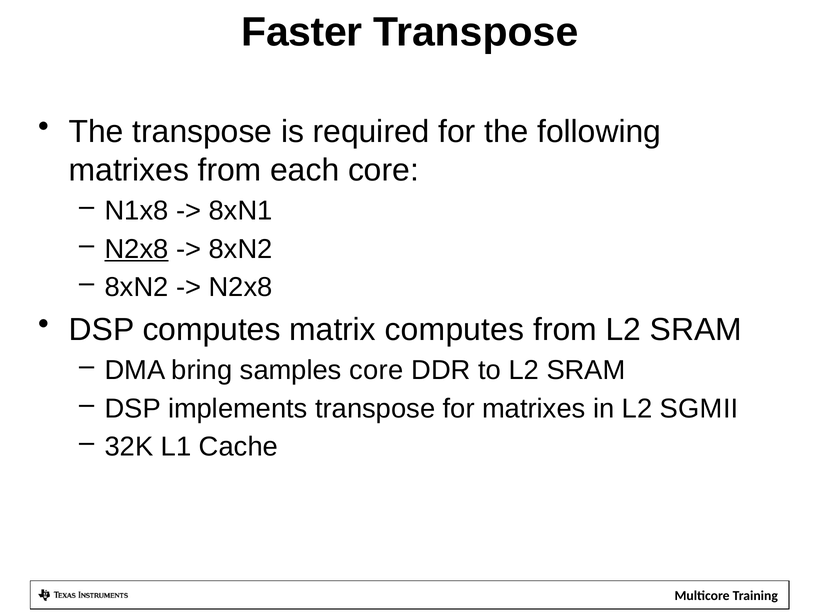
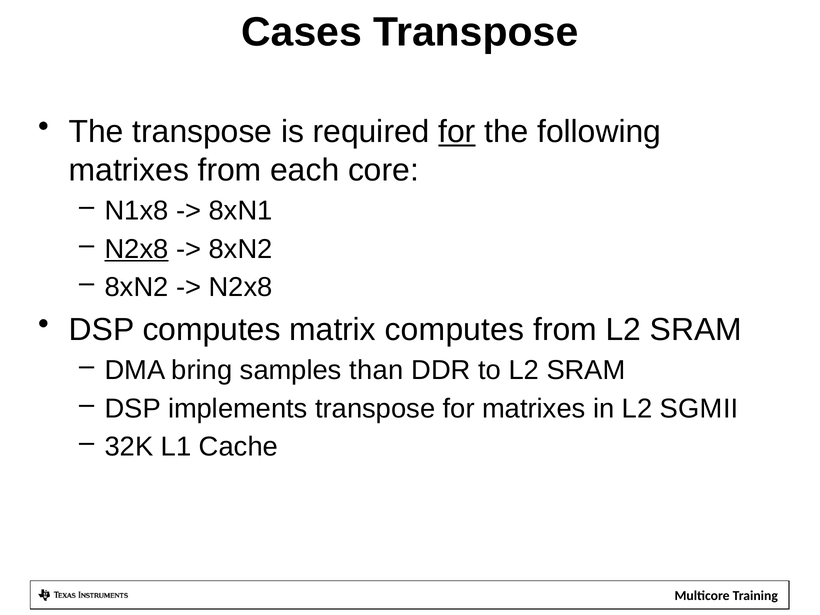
Faster: Faster -> Cases
for at (457, 132) underline: none -> present
samples core: core -> than
